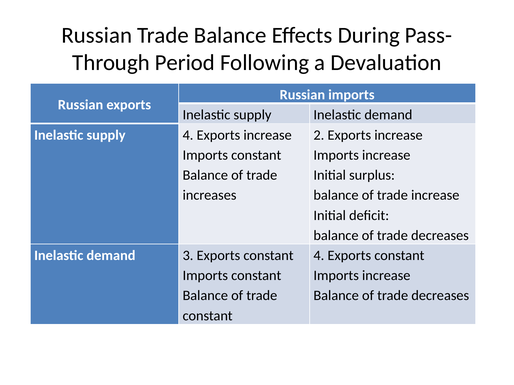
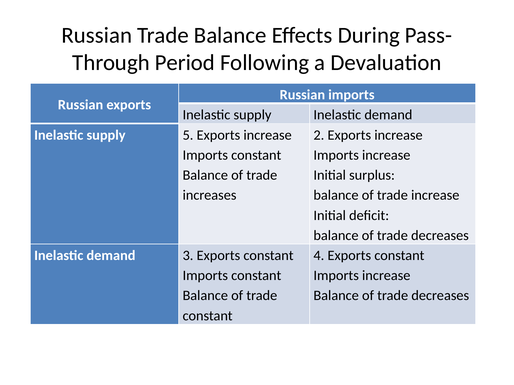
supply 4: 4 -> 5
